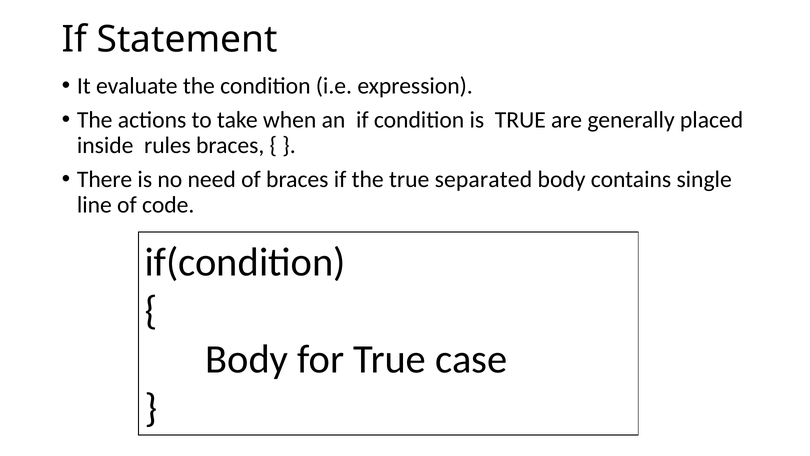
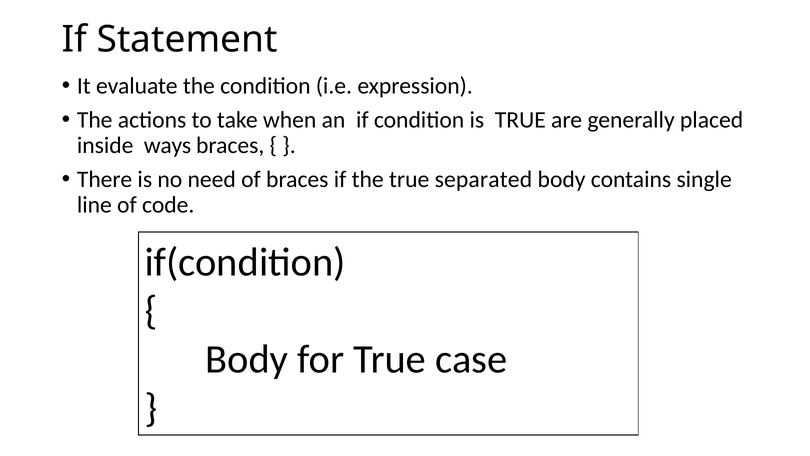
rules: rules -> ways
